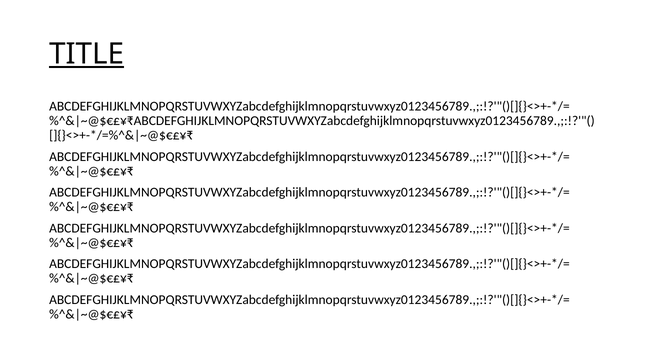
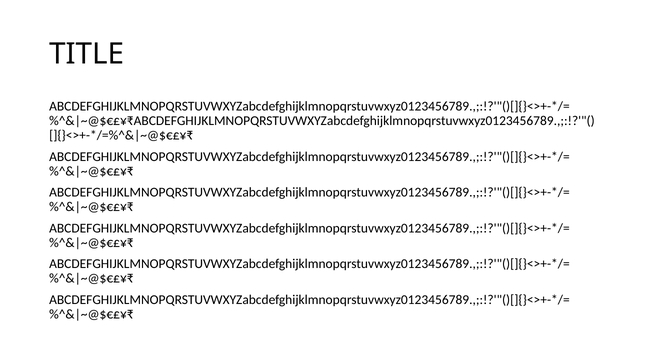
TITLE underline: present -> none
